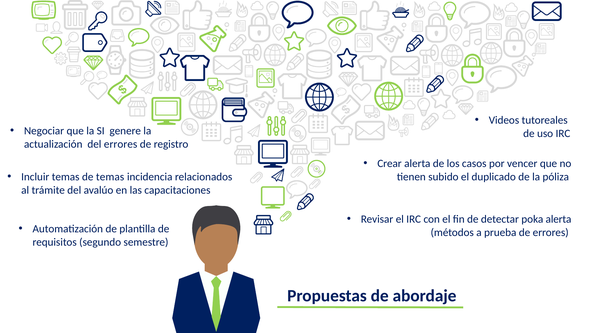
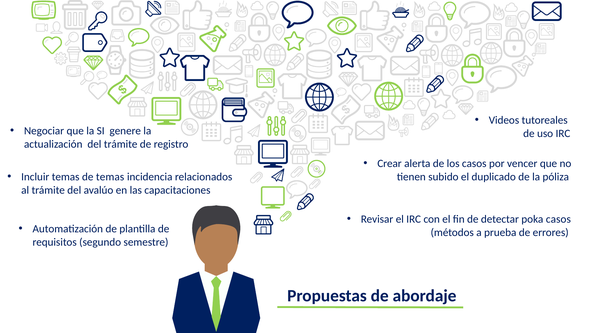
del errores: errores -> trámite
poka alerta: alerta -> casos
